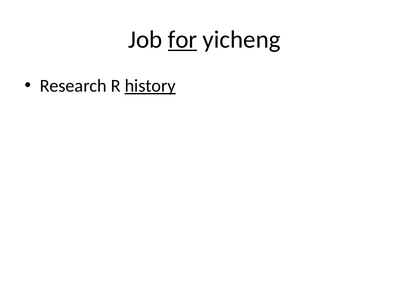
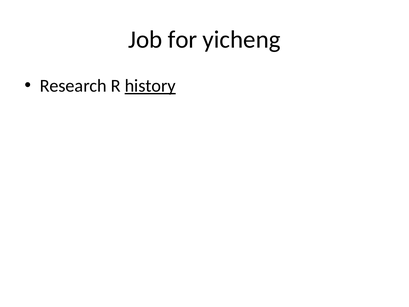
for underline: present -> none
